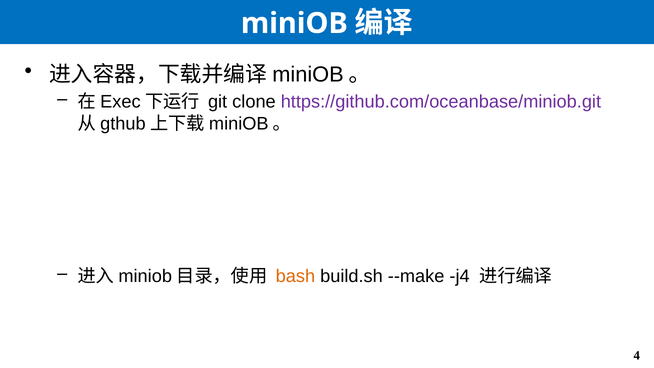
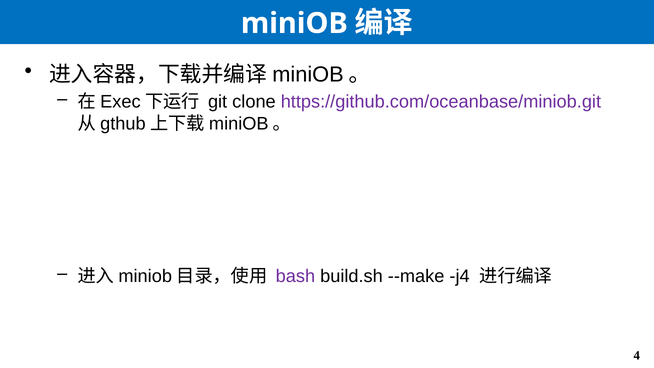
bash colour: orange -> purple
